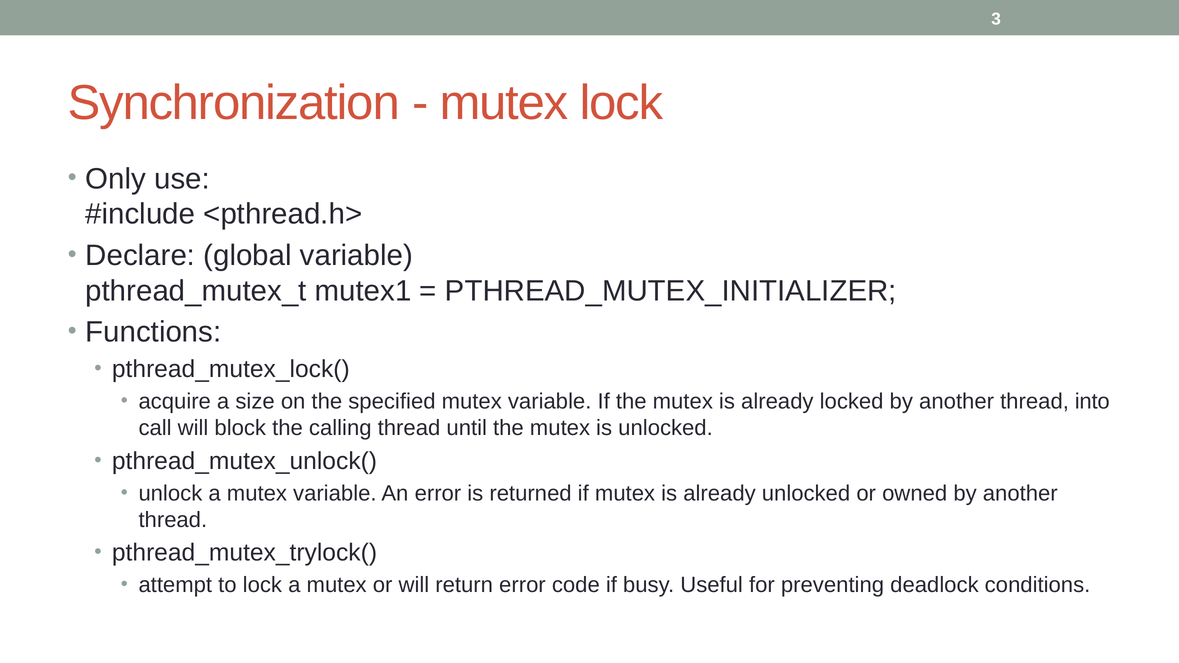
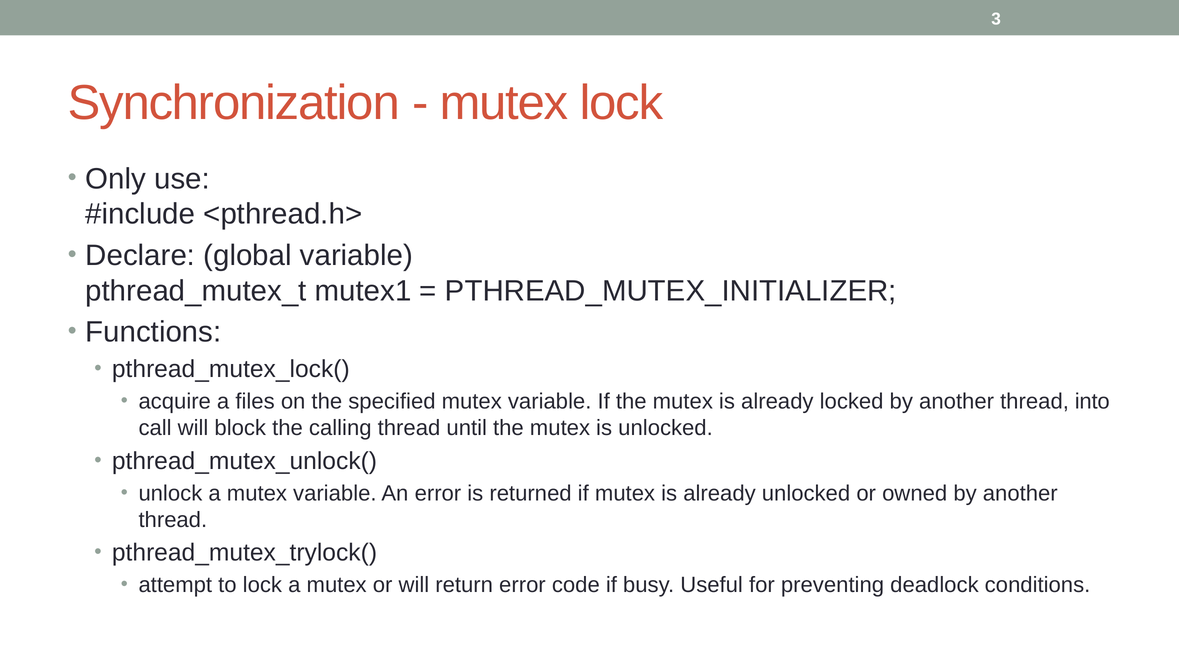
size: size -> files
